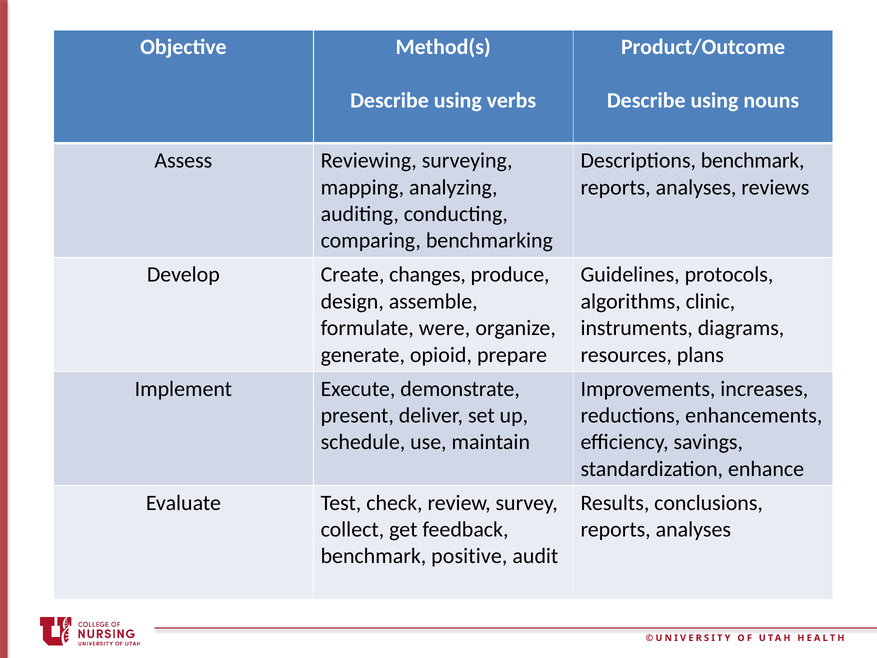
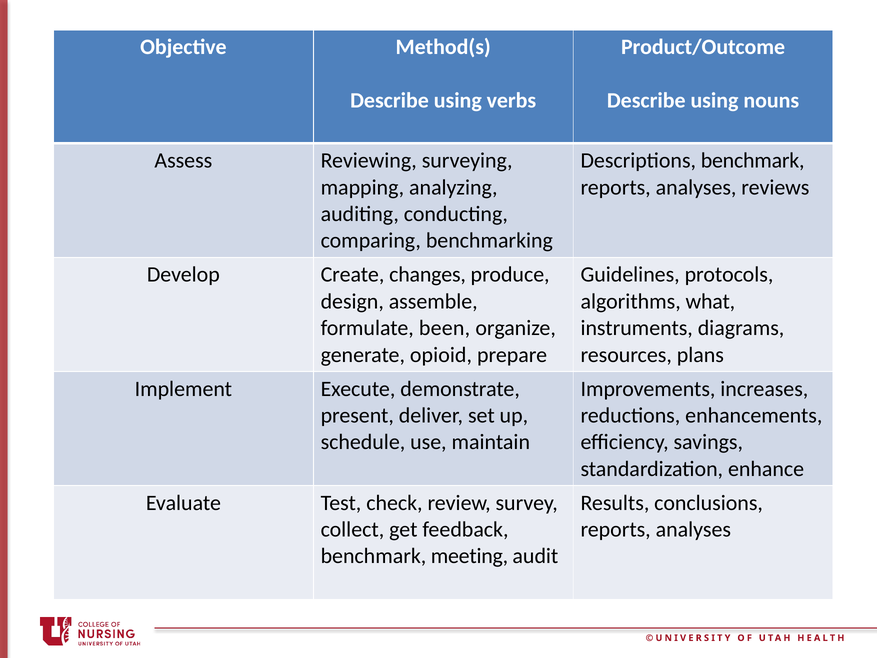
clinic: clinic -> what
were: were -> been
positive: positive -> meeting
